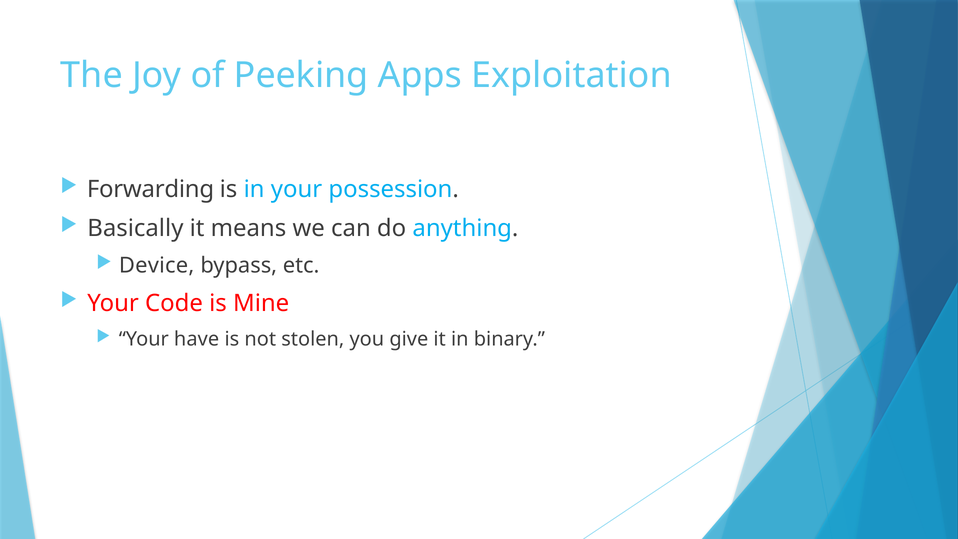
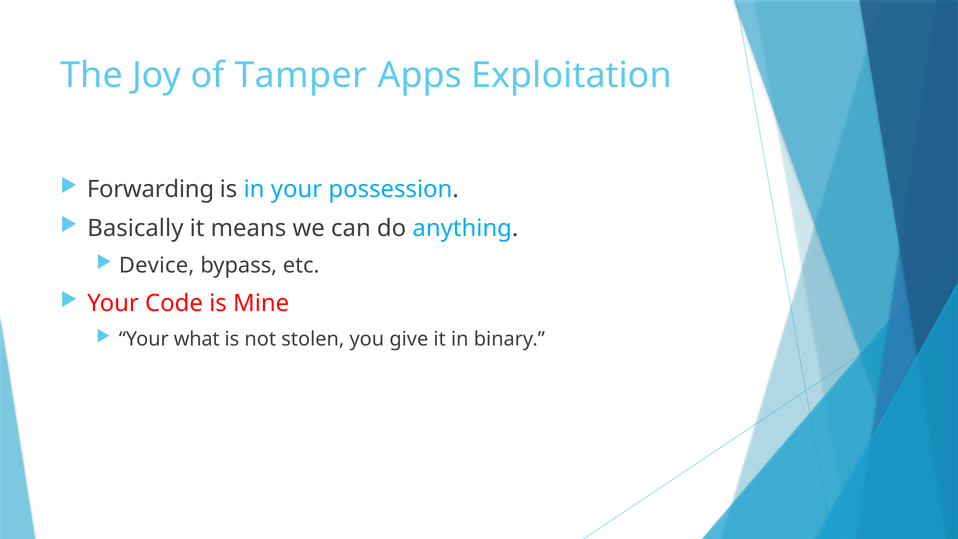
Peeking: Peeking -> Tamper
have: have -> what
